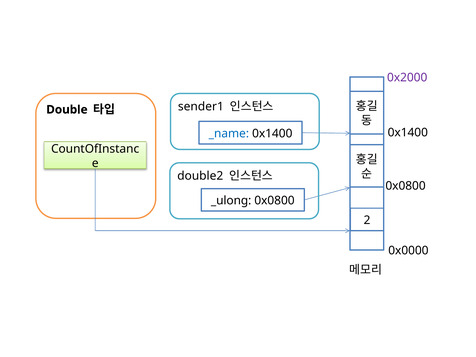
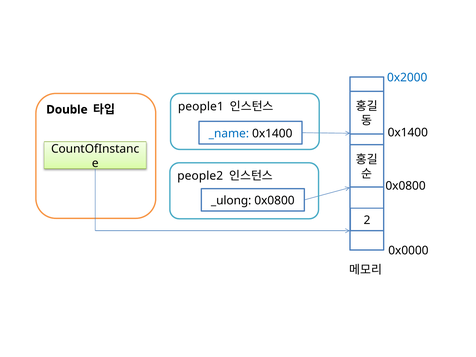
0x2000 colour: purple -> blue
sender1: sender1 -> people1
double2: double2 -> people2
